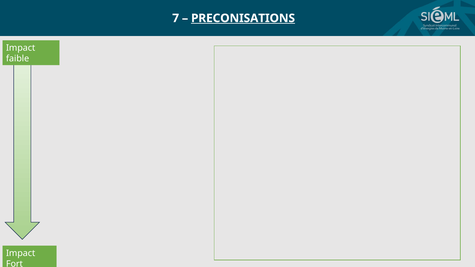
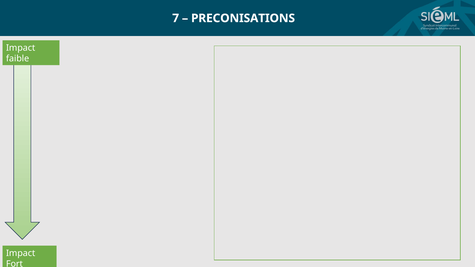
PRECONISATIONS underline: present -> none
